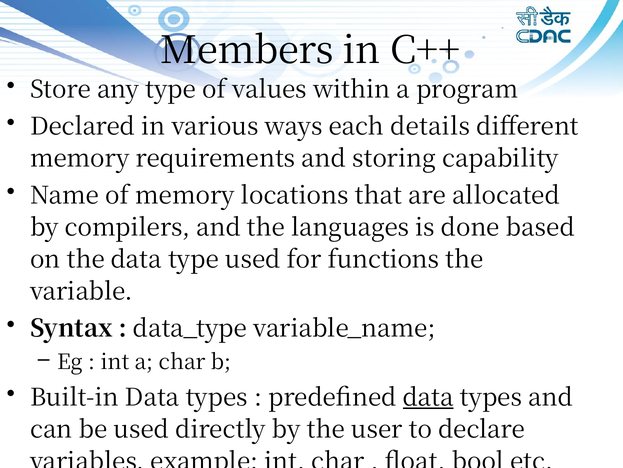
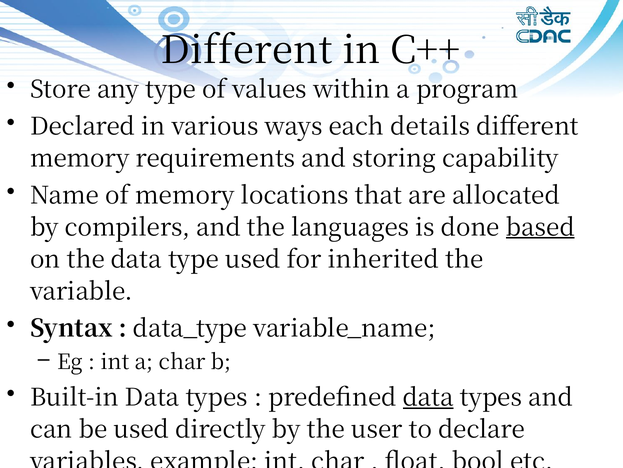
Members at (247, 50): Members -> Different
based underline: none -> present
functions: functions -> inherited
